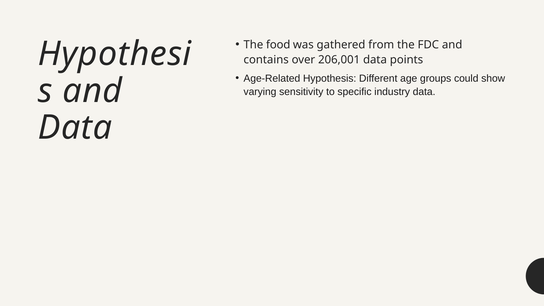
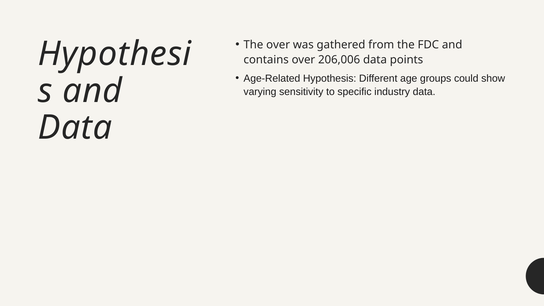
The food: food -> over
206,001: 206,001 -> 206,006
